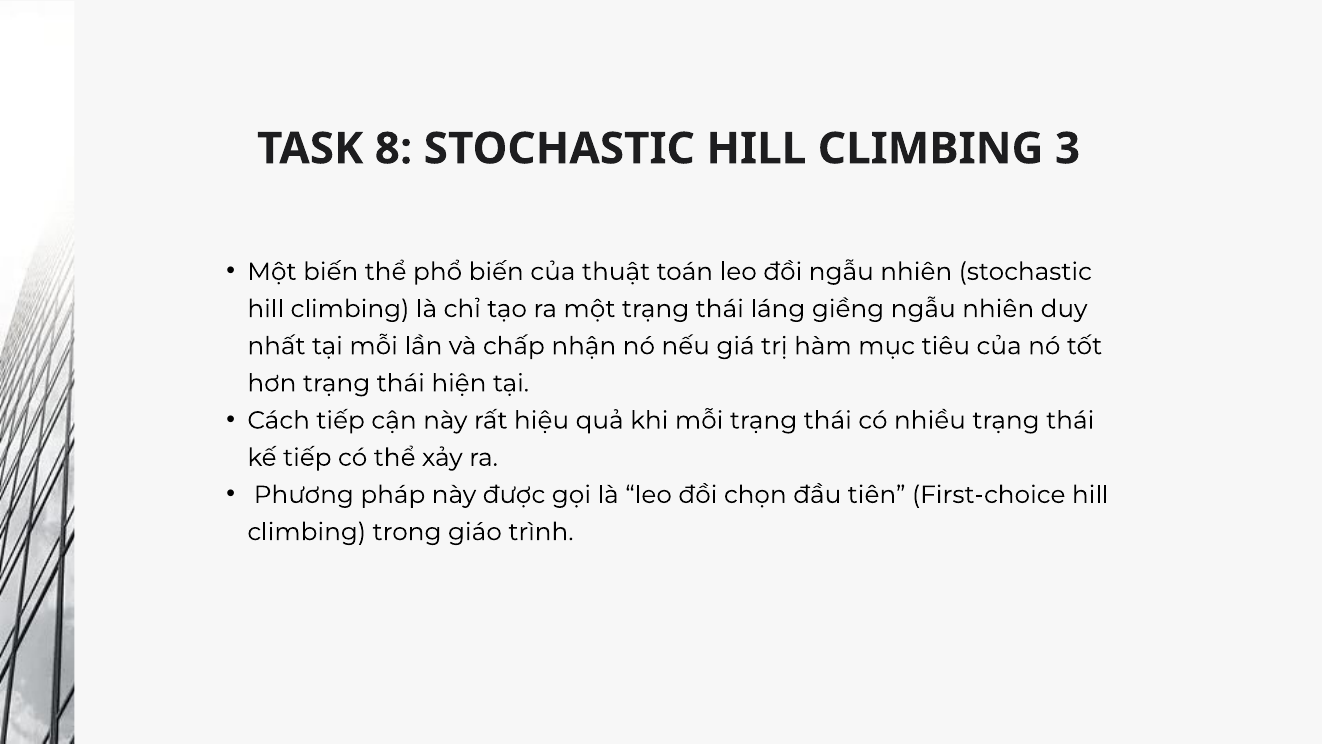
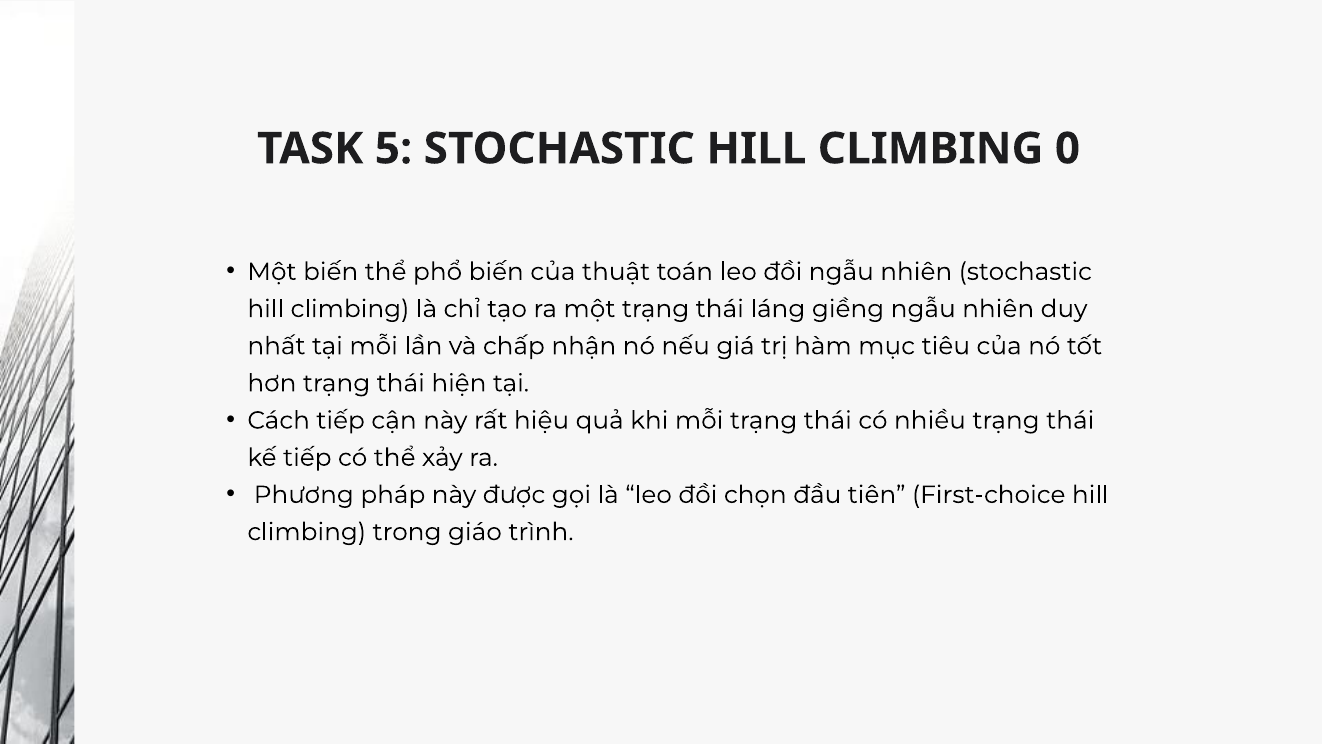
8: 8 -> 5
3: 3 -> 0
